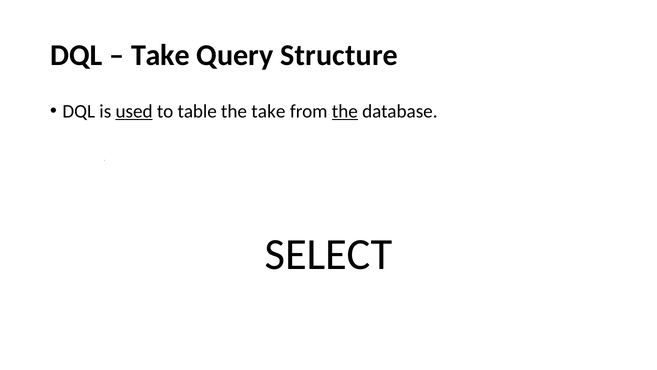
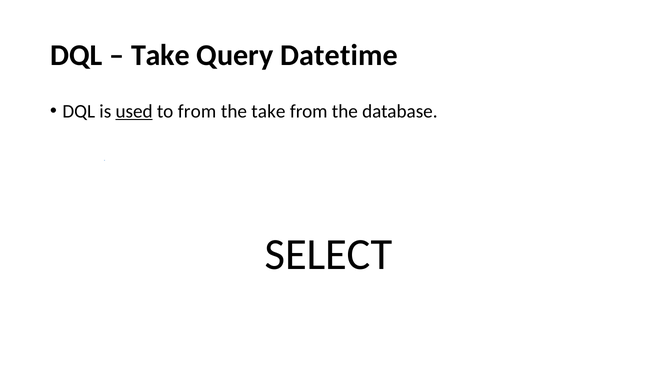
Structure: Structure -> Datetime
to table: table -> from
the at (345, 111) underline: present -> none
